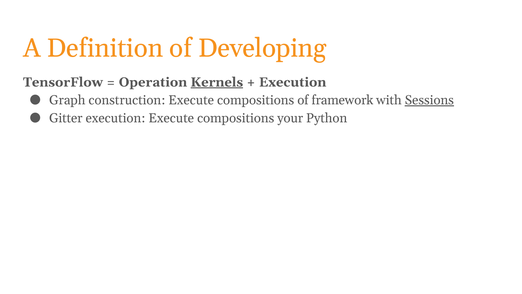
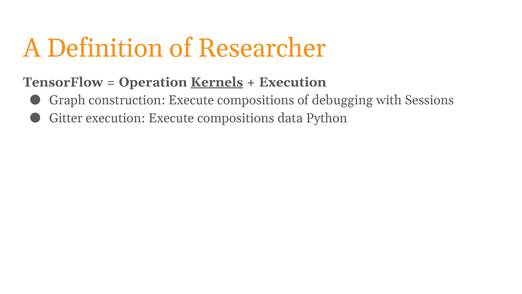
Developing: Developing -> Researcher
framework: framework -> debugging
Sessions underline: present -> none
your: your -> data
